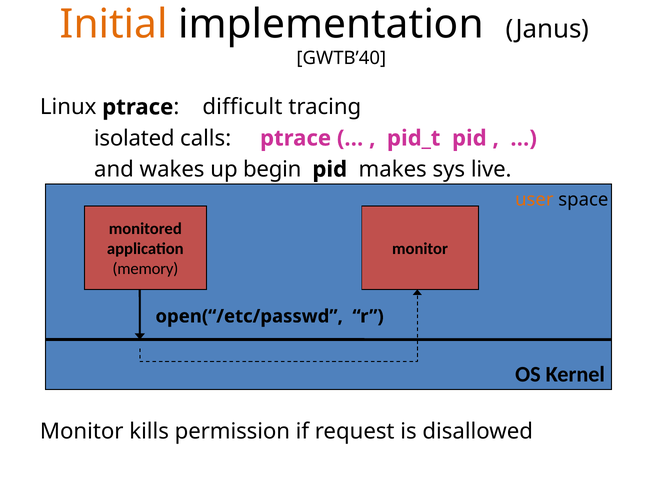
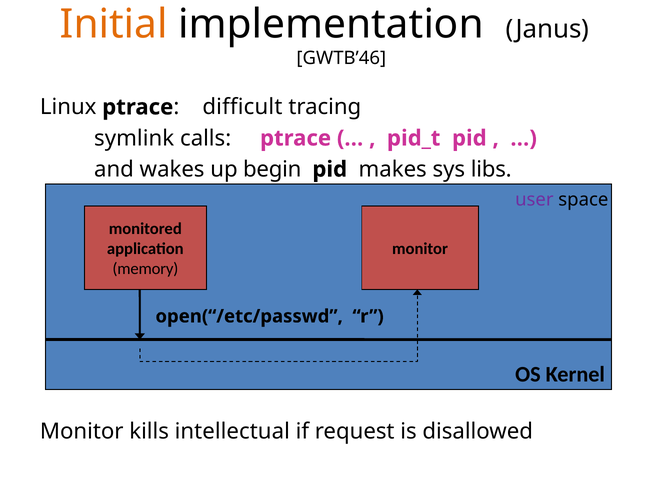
GWTB’40: GWTB’40 -> GWTB’46
isolated: isolated -> symlink
live: live -> libs
user colour: orange -> purple
permission: permission -> intellectual
